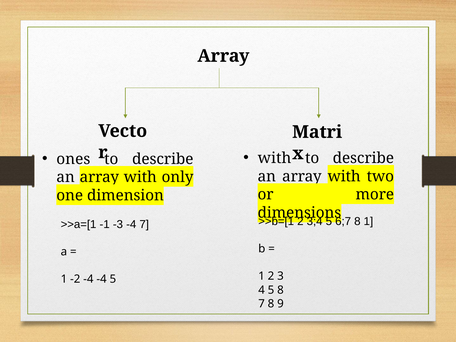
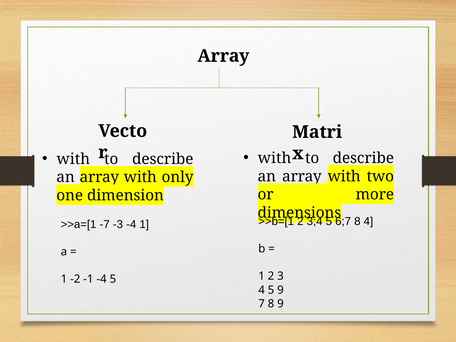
ones at (73, 159): ones -> with
8 1: 1 -> 4
-1: -1 -> -7
-4 7: 7 -> 1
-2 -4: -4 -> -1
5 8: 8 -> 9
